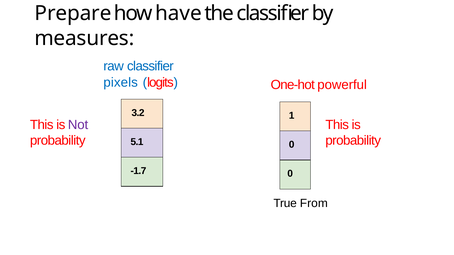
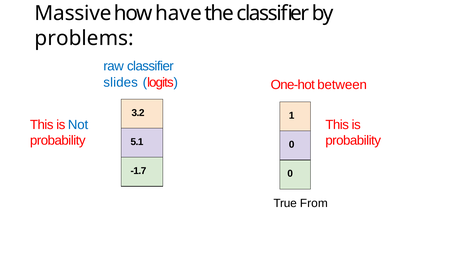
Prepare: Prepare -> Massive
measures: measures -> problems
pixels: pixels -> slides
powerful: powerful -> between
Not colour: purple -> blue
